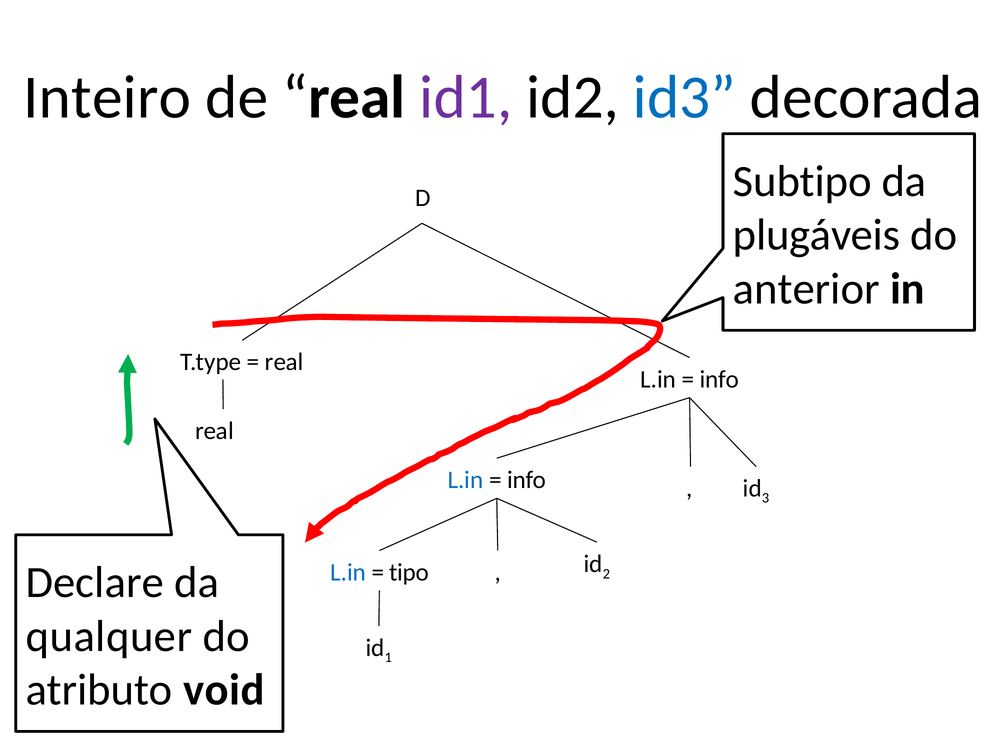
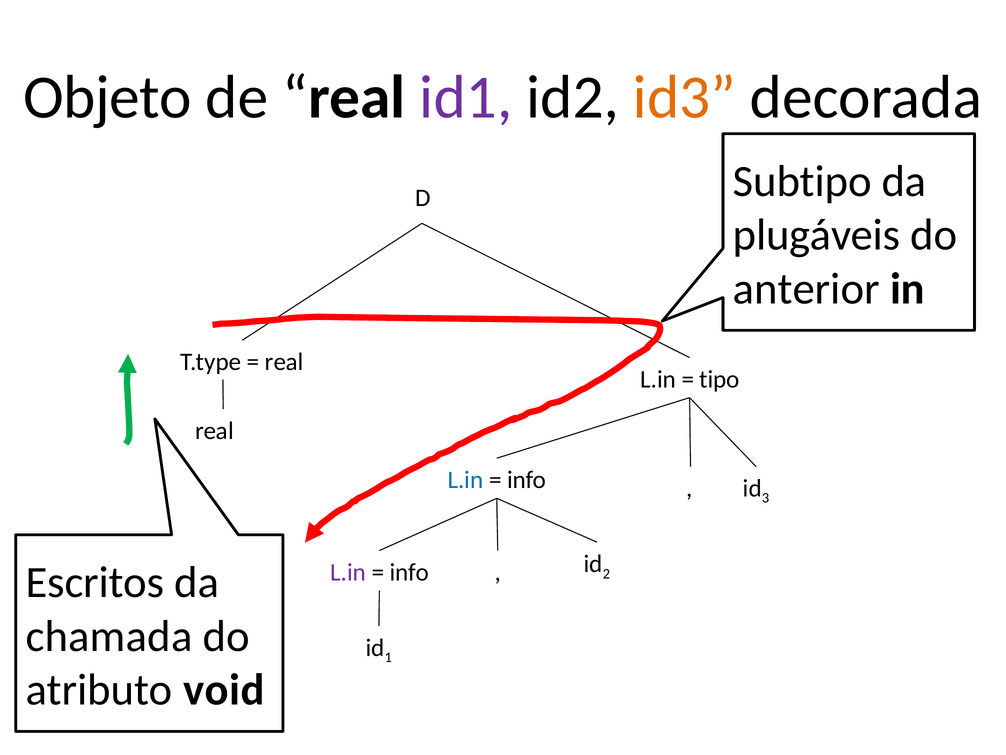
Inteiro: Inteiro -> Objeto
id3 colour: blue -> orange
info at (719, 379): info -> tipo
L.in at (348, 572) colour: blue -> purple
tipo at (409, 572): tipo -> info
Declare: Declare -> Escritos
qualquer: qualquer -> chamada
